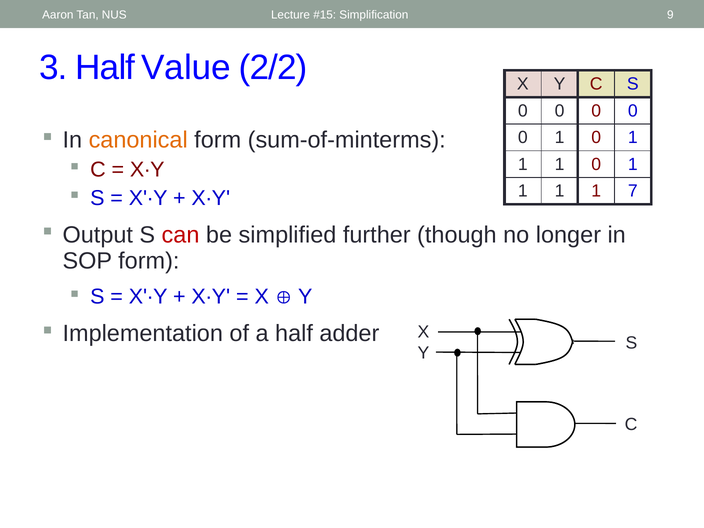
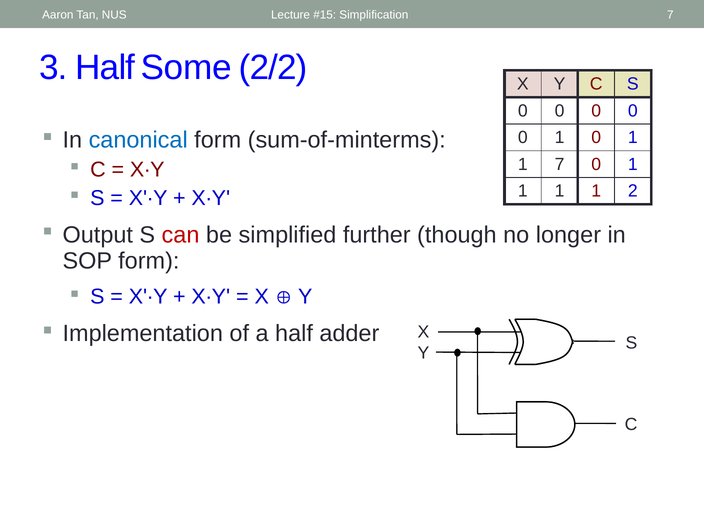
Simplification 9: 9 -> 7
Value: Value -> Some
canonical colour: orange -> blue
1 at (560, 164): 1 -> 7
7: 7 -> 2
